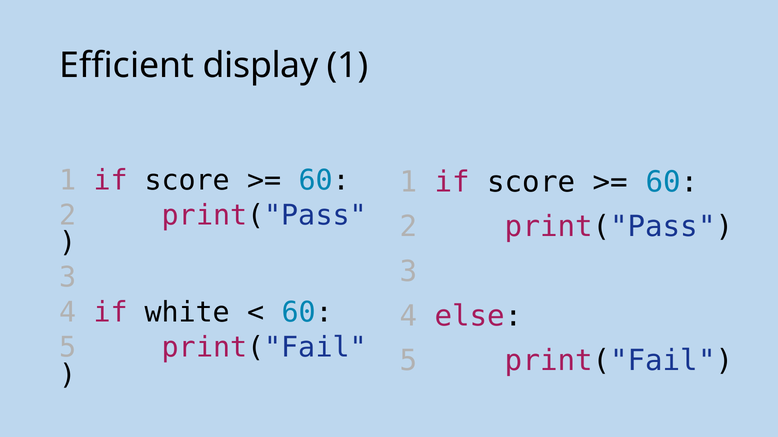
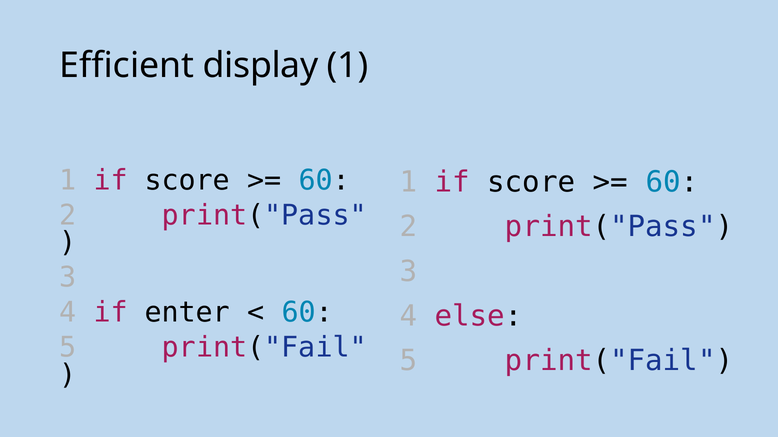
white: white -> enter
